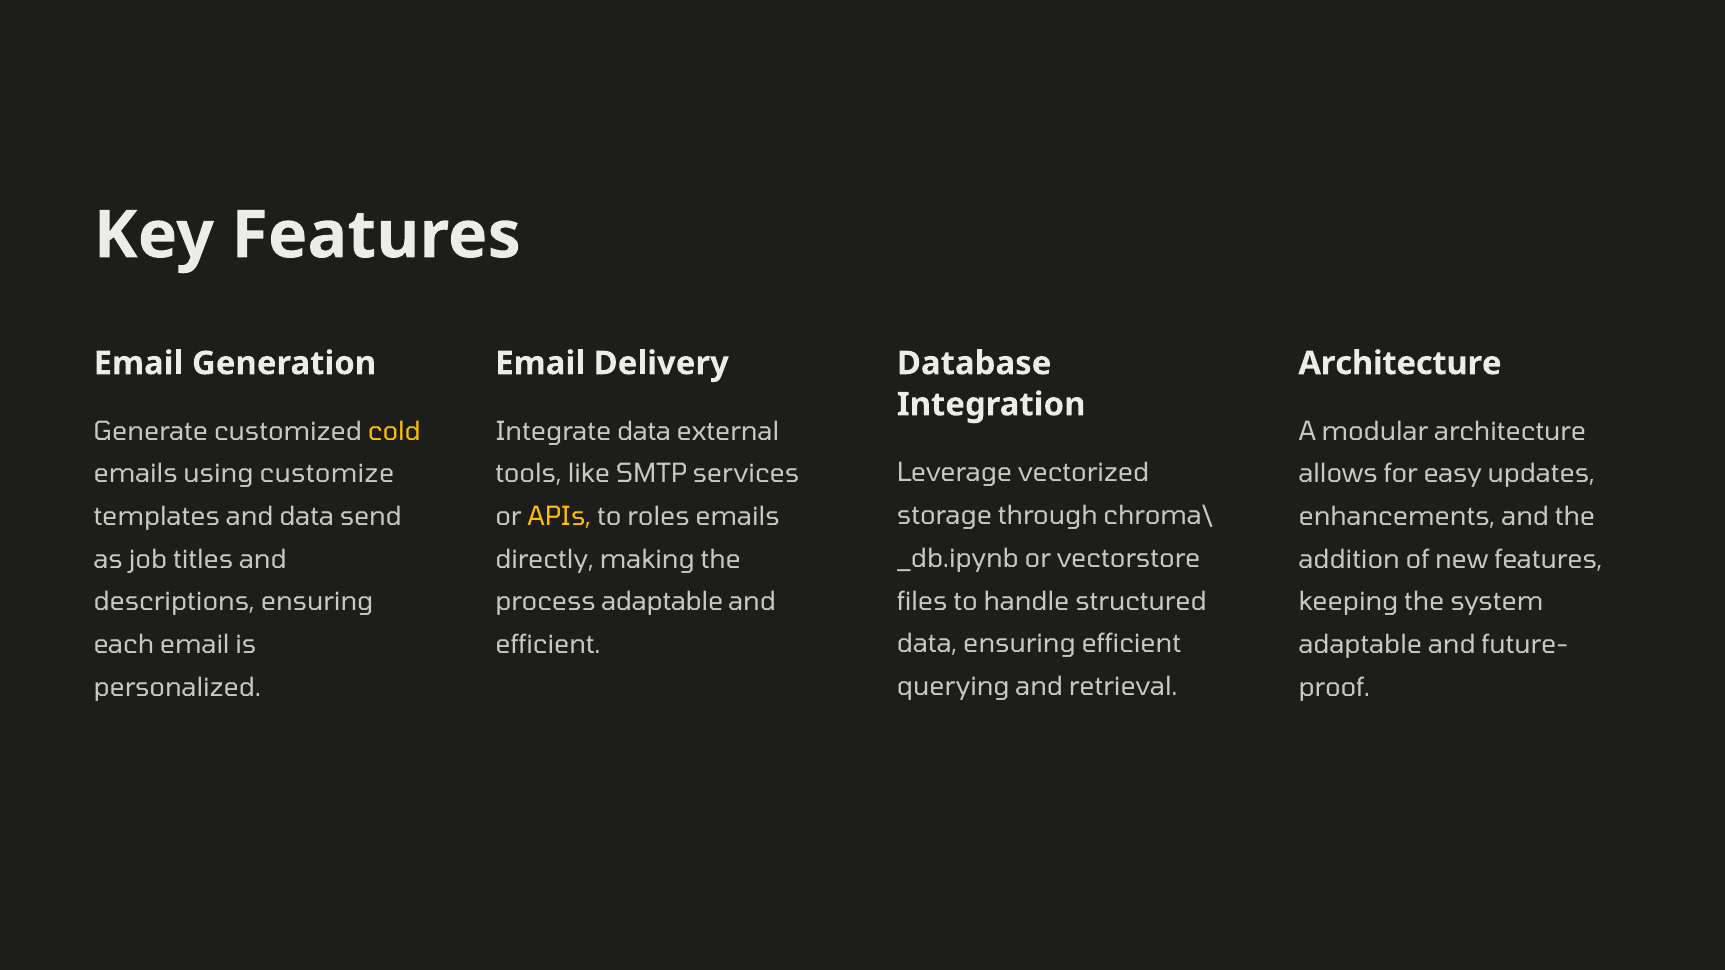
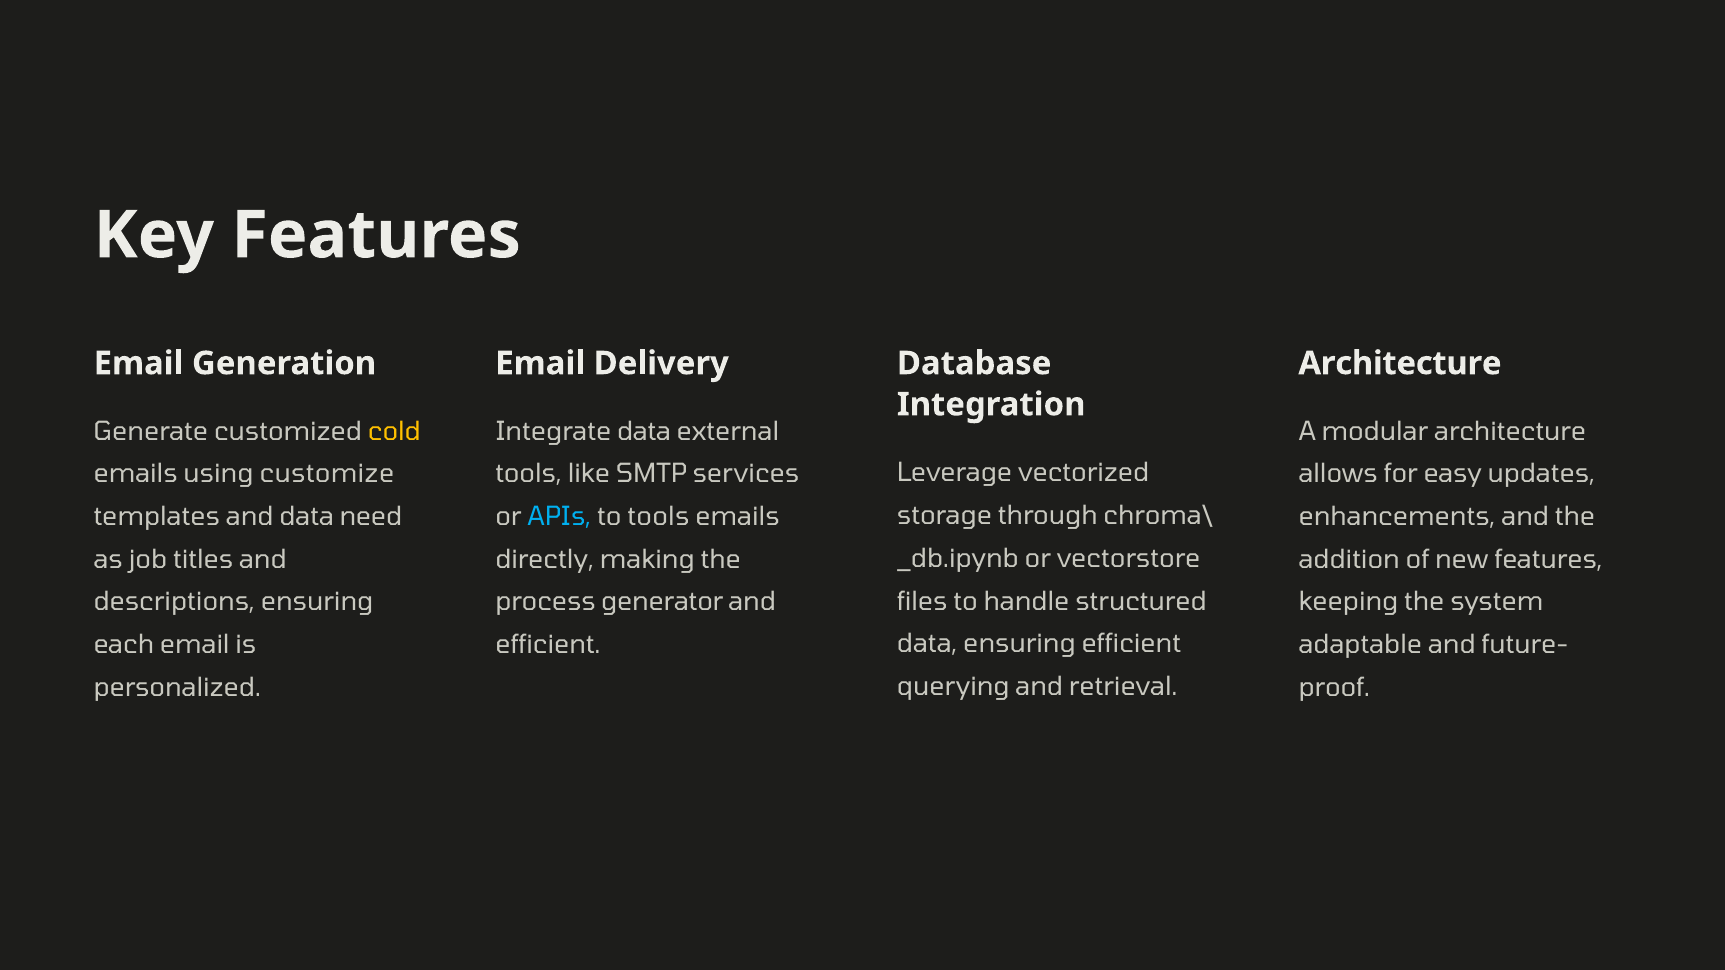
send: send -> need
APIs colour: yellow -> light blue
to roles: roles -> tools
process adaptable: adaptable -> generator
